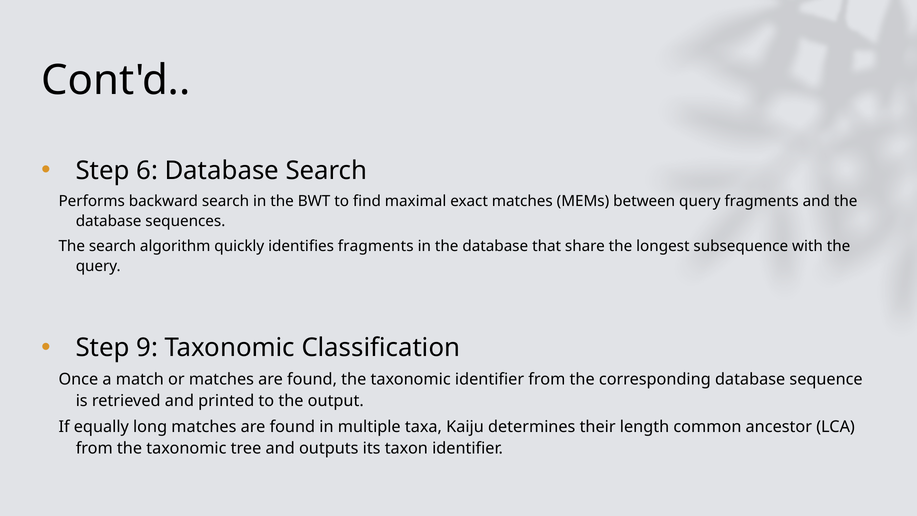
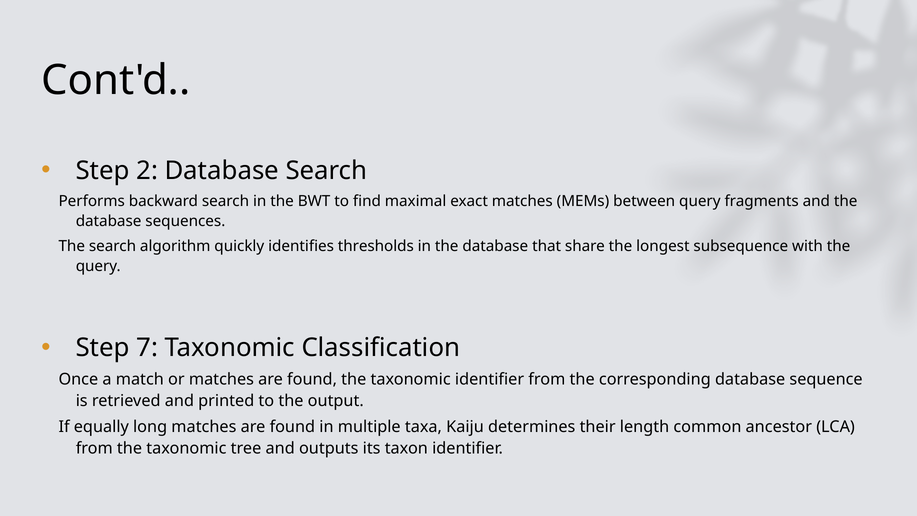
6: 6 -> 2
identifies fragments: fragments -> thresholds
9: 9 -> 7
